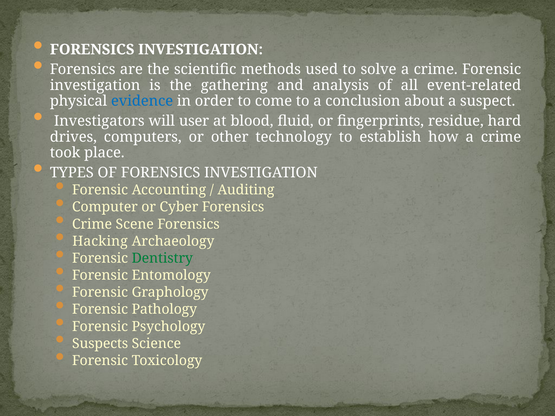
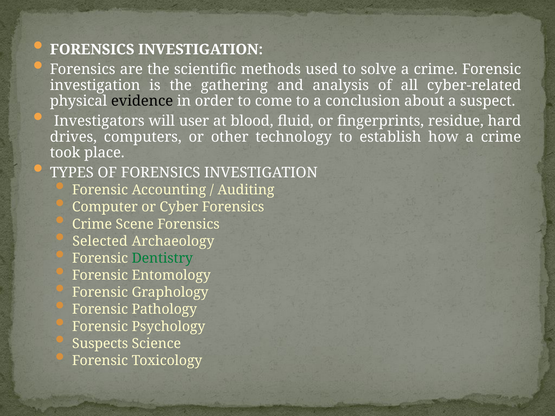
event-related: event-related -> cyber-related
evidence colour: blue -> black
Hacking: Hacking -> Selected
